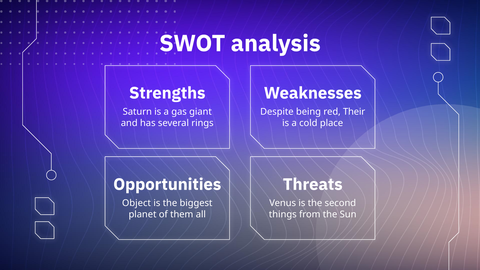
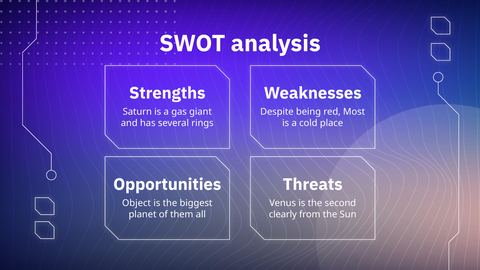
Their: Their -> Most
things: things -> clearly
